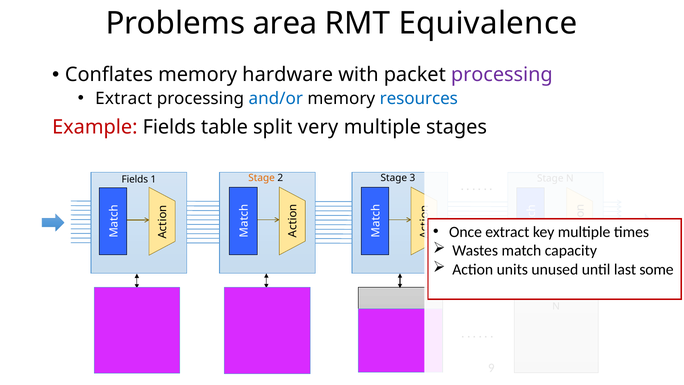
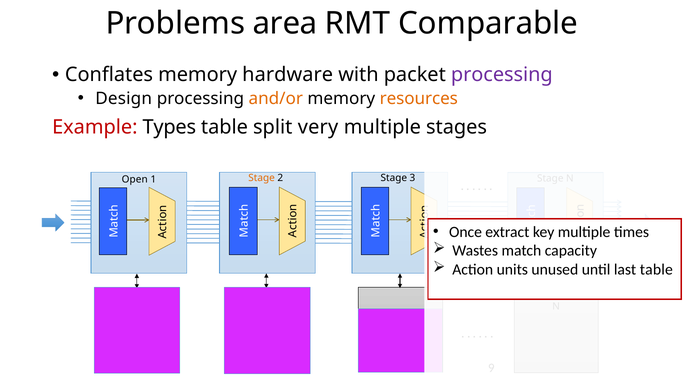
Equivalence: Equivalence -> Comparable
Extract at (124, 98): Extract -> Design
and/or colour: blue -> orange
resources colour: blue -> orange
Example Fields: Fields -> Types
Fields at (135, 179): Fields -> Open
last some: some -> table
